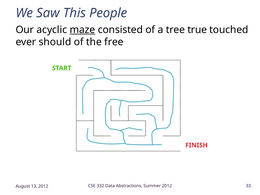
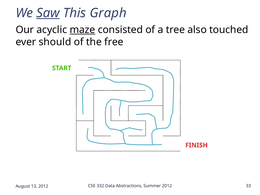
Saw underline: none -> present
People: People -> Graph
true: true -> also
